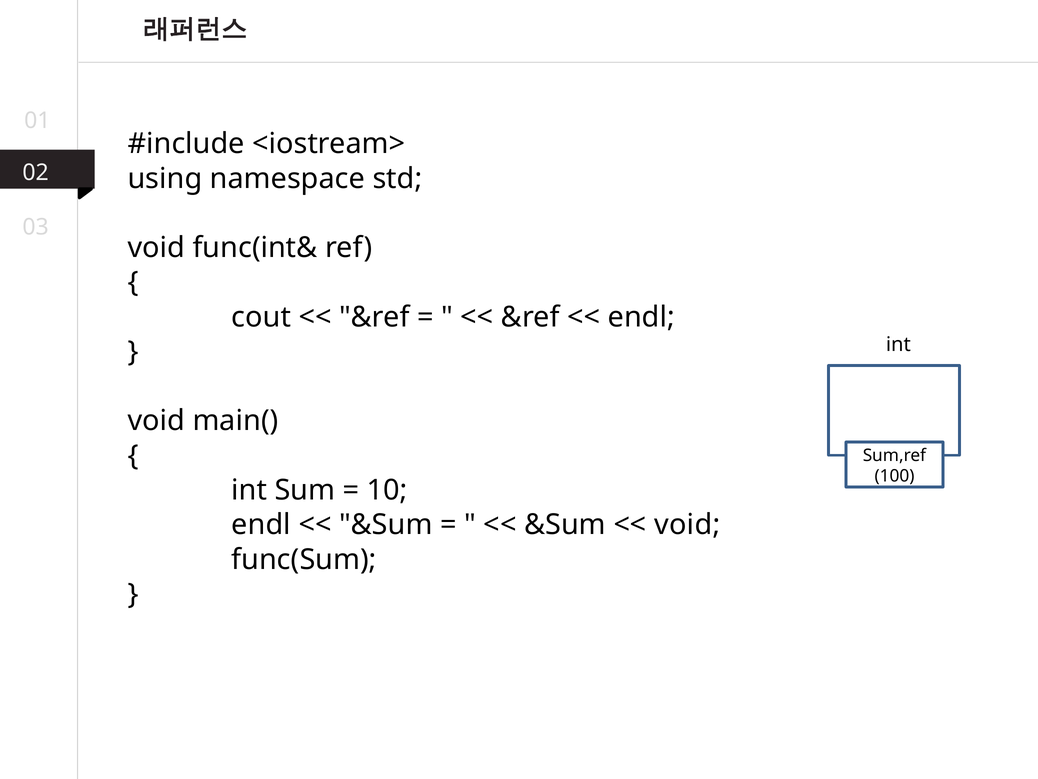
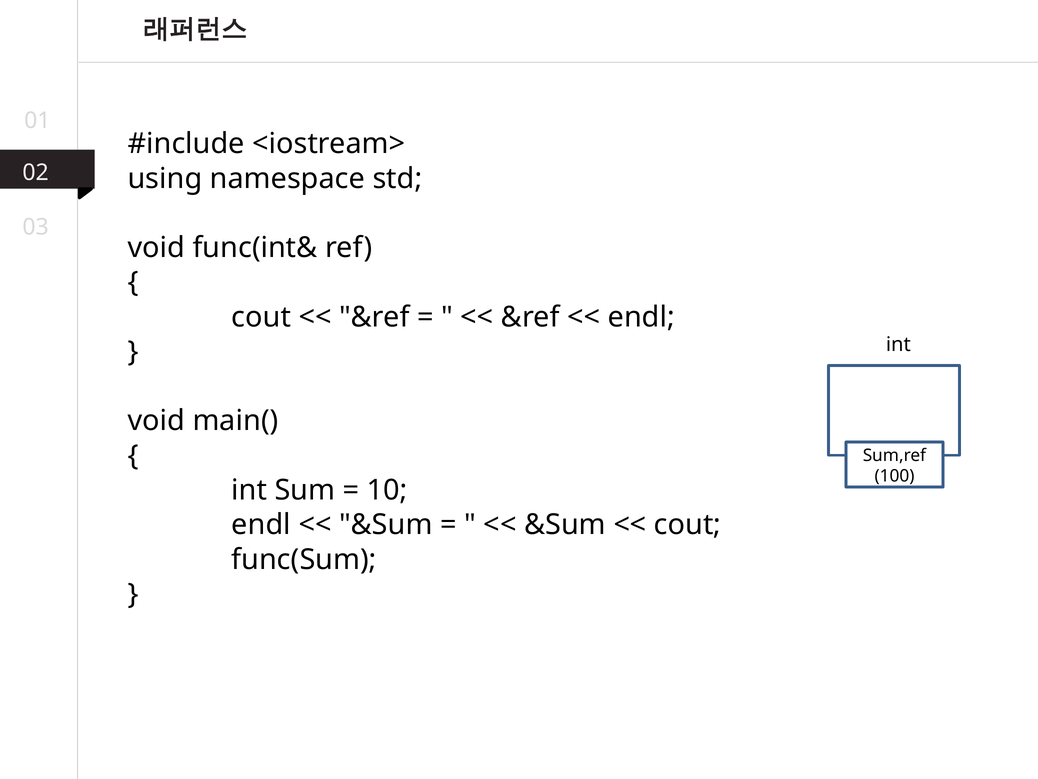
void at (687, 525): void -> cout
